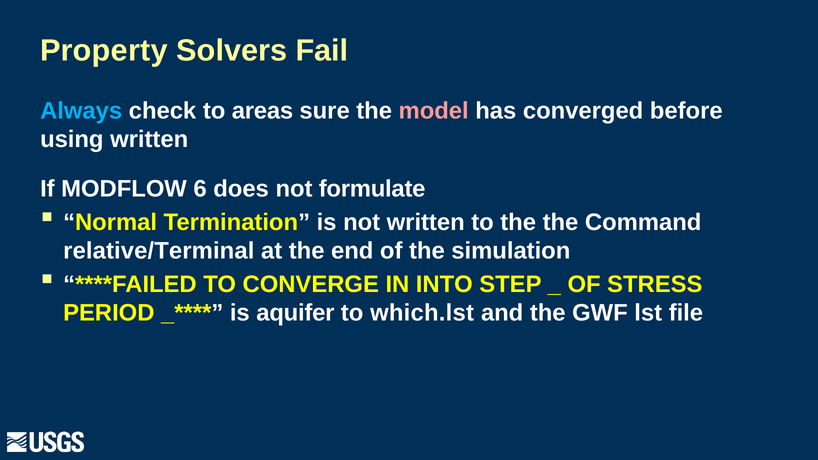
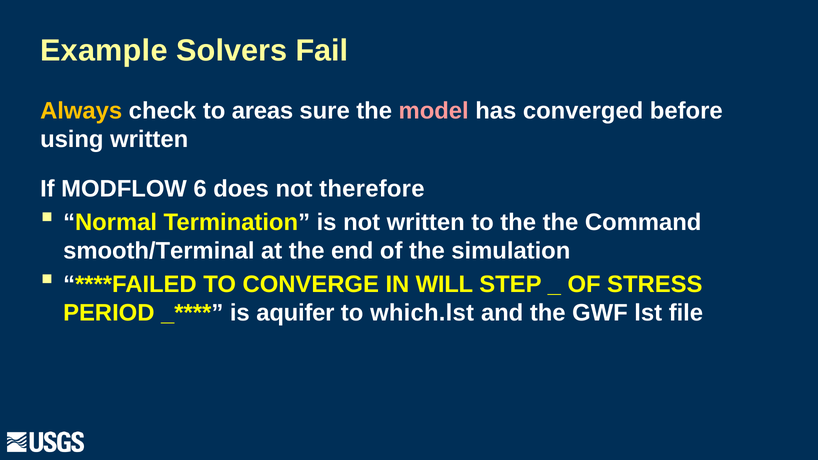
Property: Property -> Example
Always colour: light blue -> yellow
formulate: formulate -> therefore
relative/Terminal: relative/Terminal -> smooth/Terminal
INTO: INTO -> WILL
